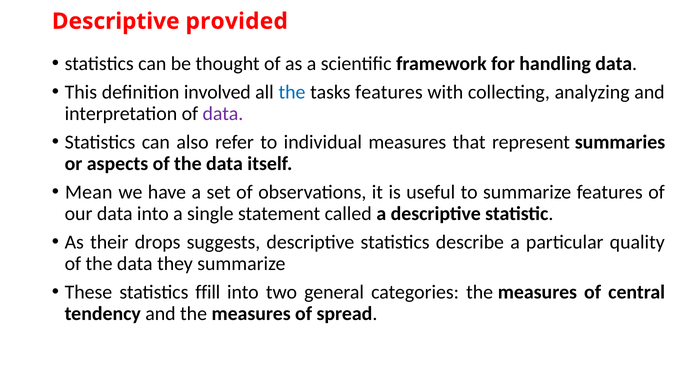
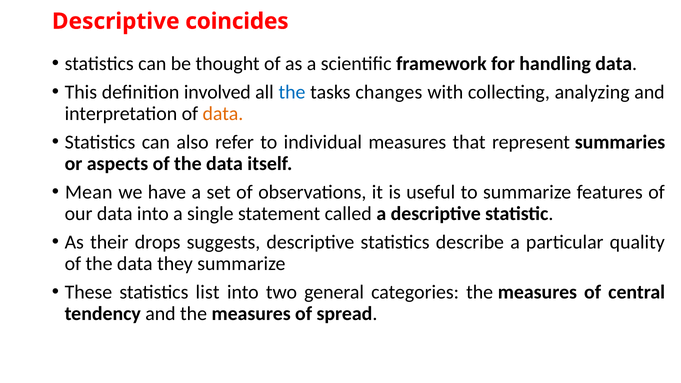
provided: provided -> coincides
tasks features: features -> changes
data at (223, 114) colour: purple -> orange
ffill: ffill -> list
